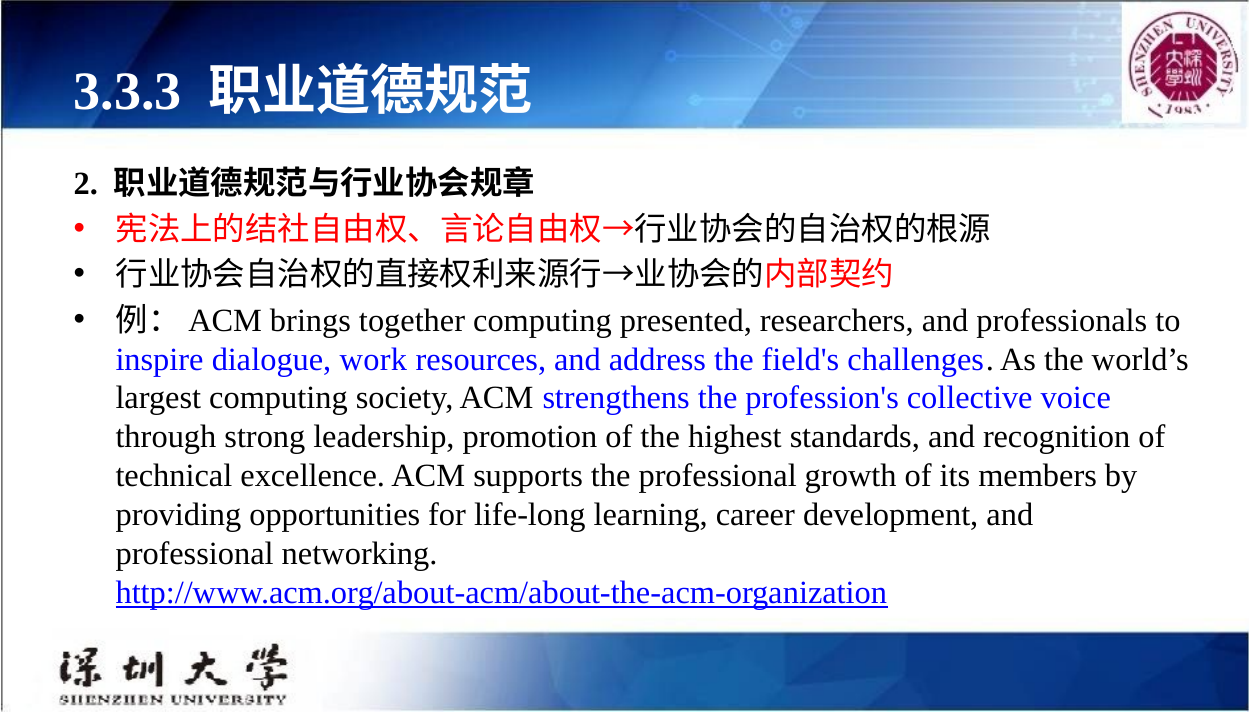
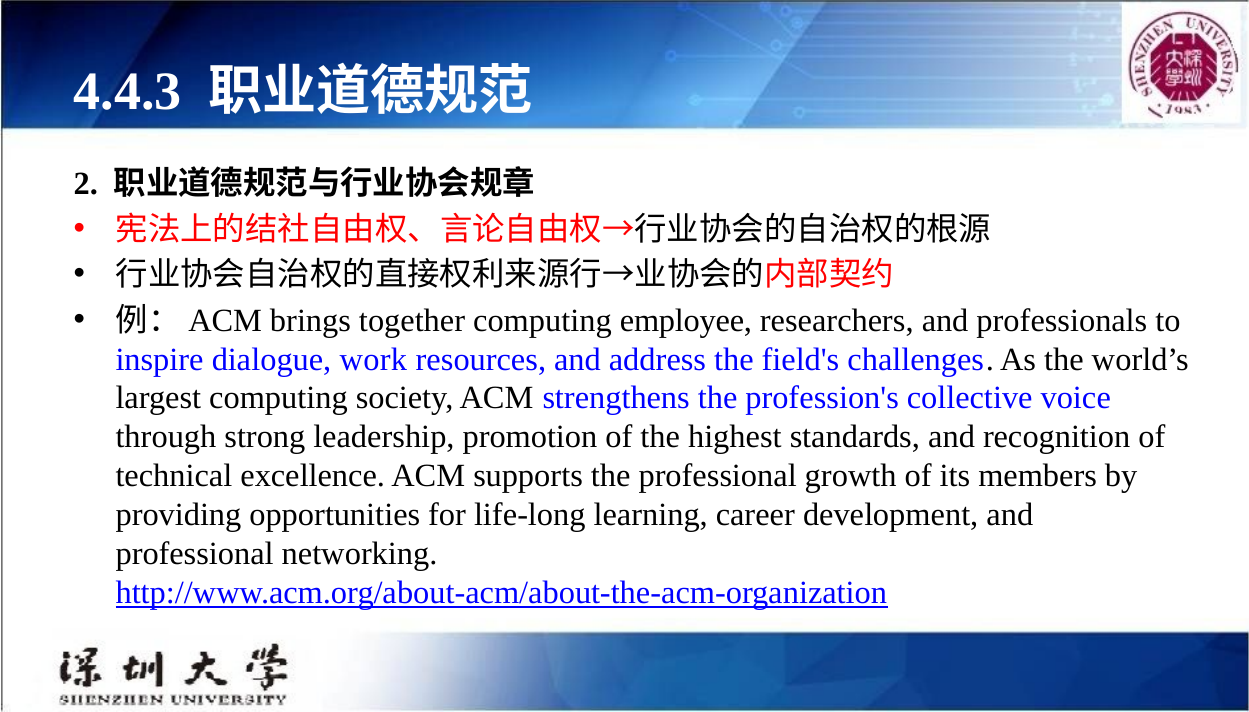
3.3.3: 3.3.3 -> 4.4.3
presented: presented -> employee
